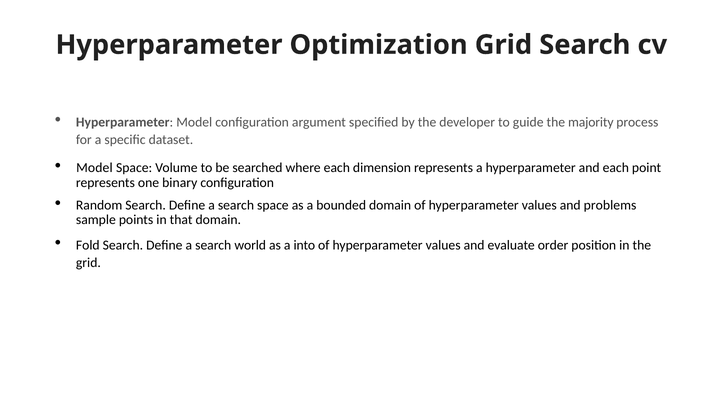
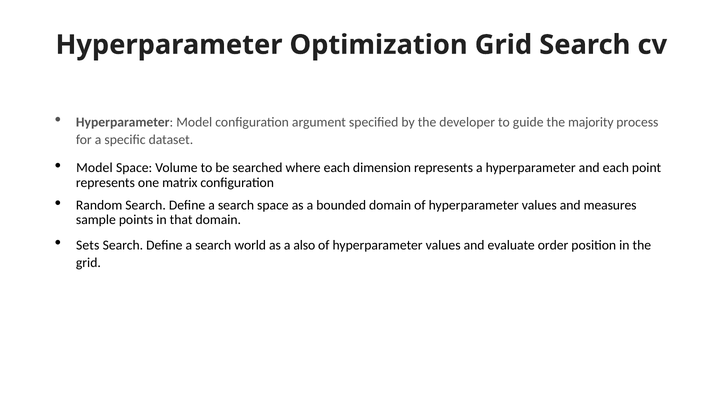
binary: binary -> matrix
problems: problems -> measures
Fold: Fold -> Sets
into: into -> also
